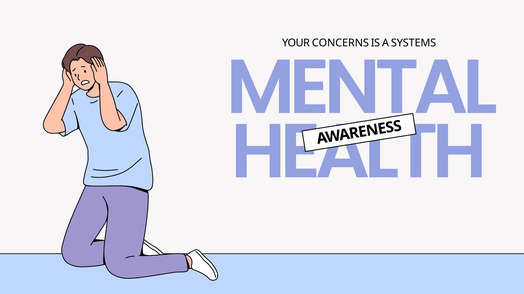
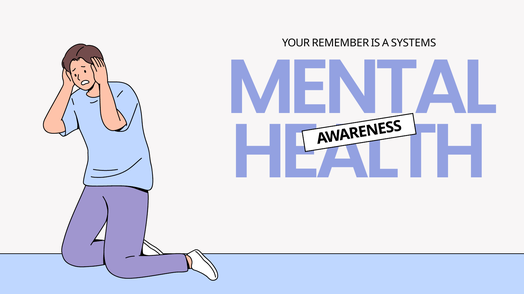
CONCERNS: CONCERNS -> REMEMBER
